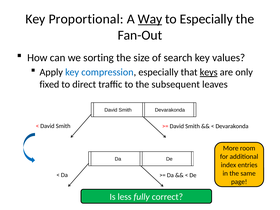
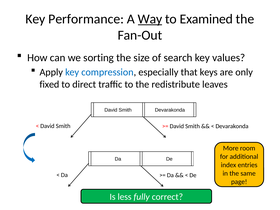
Proportional: Proportional -> Performance
to Especially: Especially -> Examined
keys underline: present -> none
subsequent: subsequent -> redistribute
